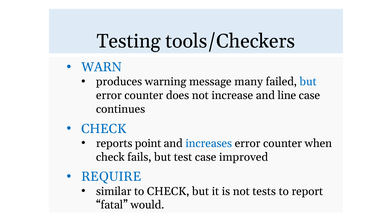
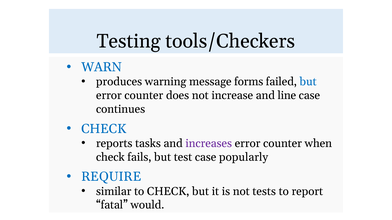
many: many -> forms
point: point -> tasks
increases colour: blue -> purple
improved: improved -> popularly
